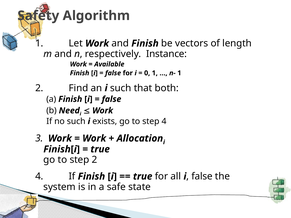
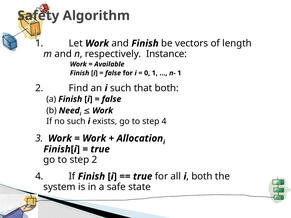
false at (202, 177): false -> both
